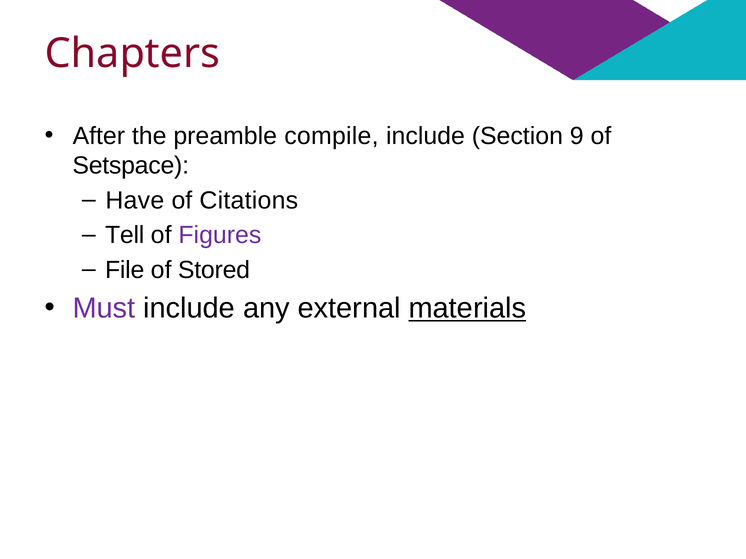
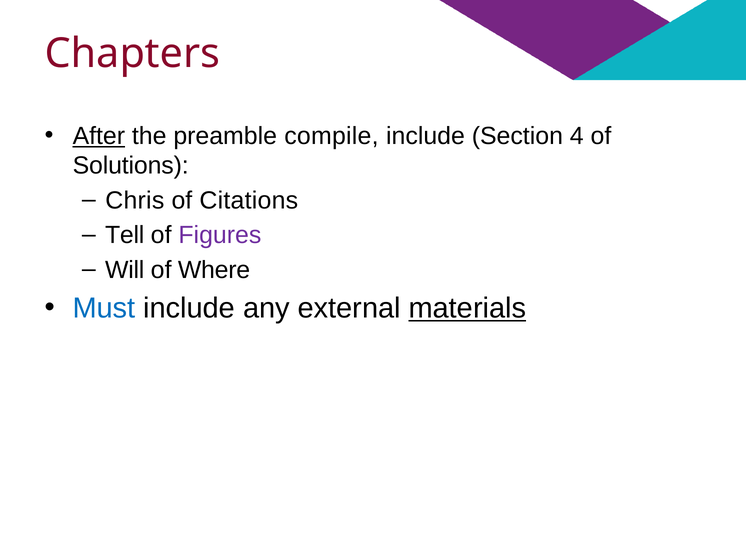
After underline: none -> present
9: 9 -> 4
Setspace: Setspace -> Solutions
Have: Have -> Chris
File: File -> Will
Stored: Stored -> Where
Must colour: purple -> blue
